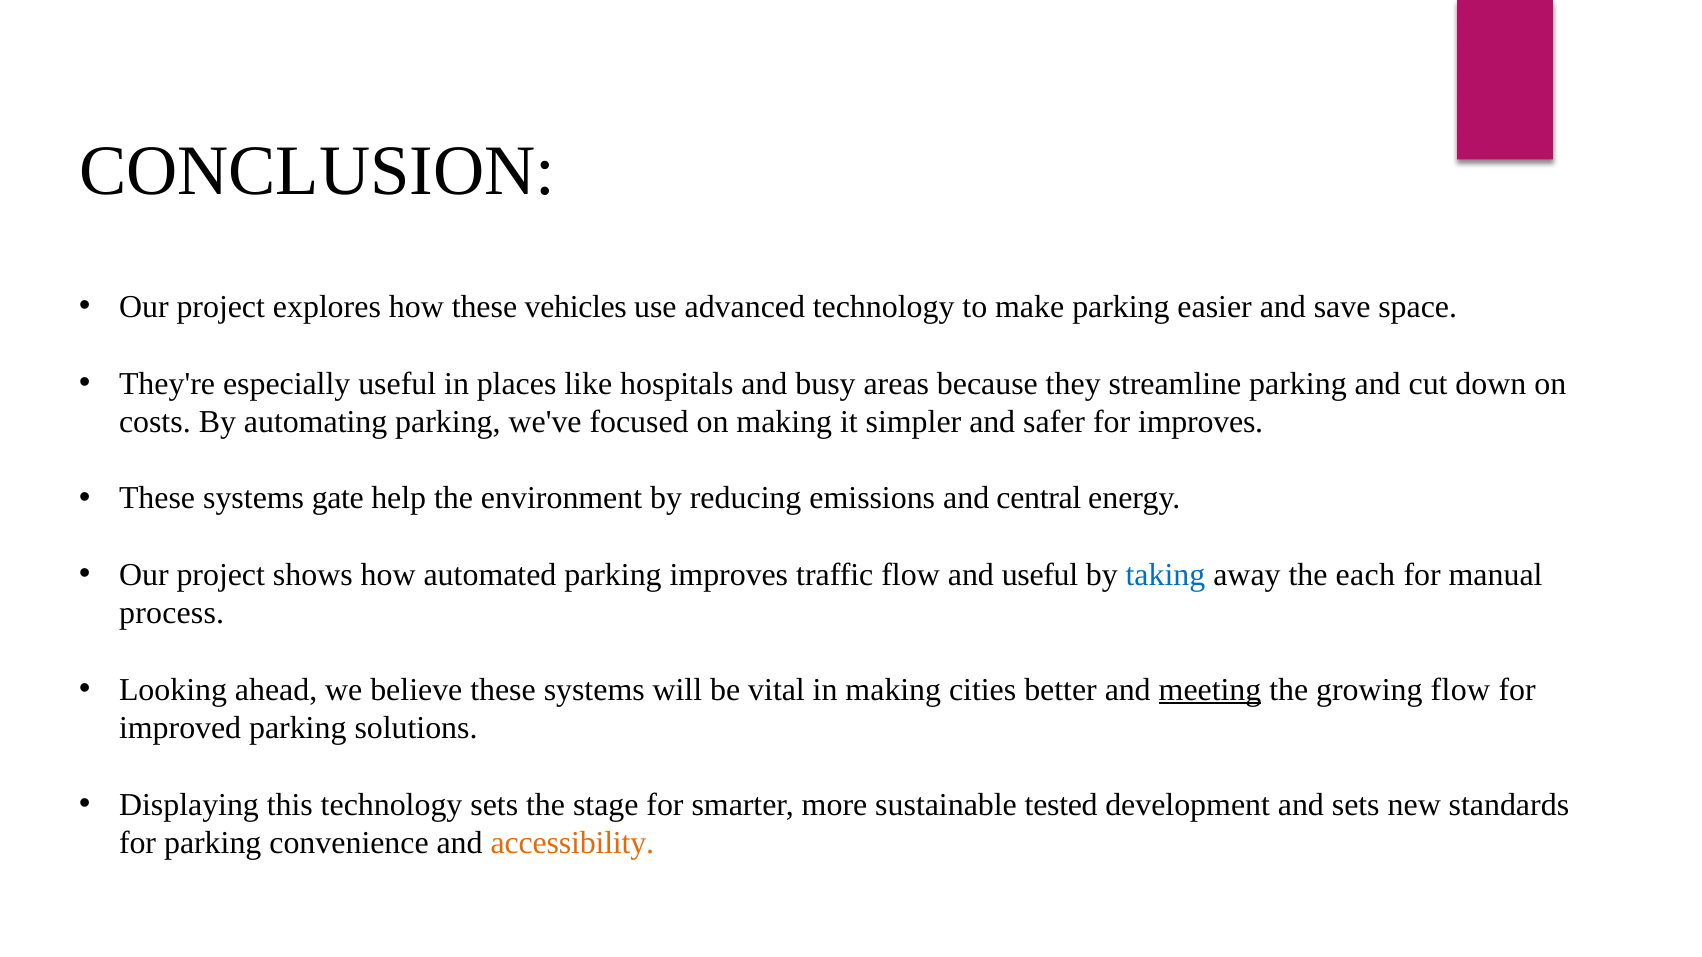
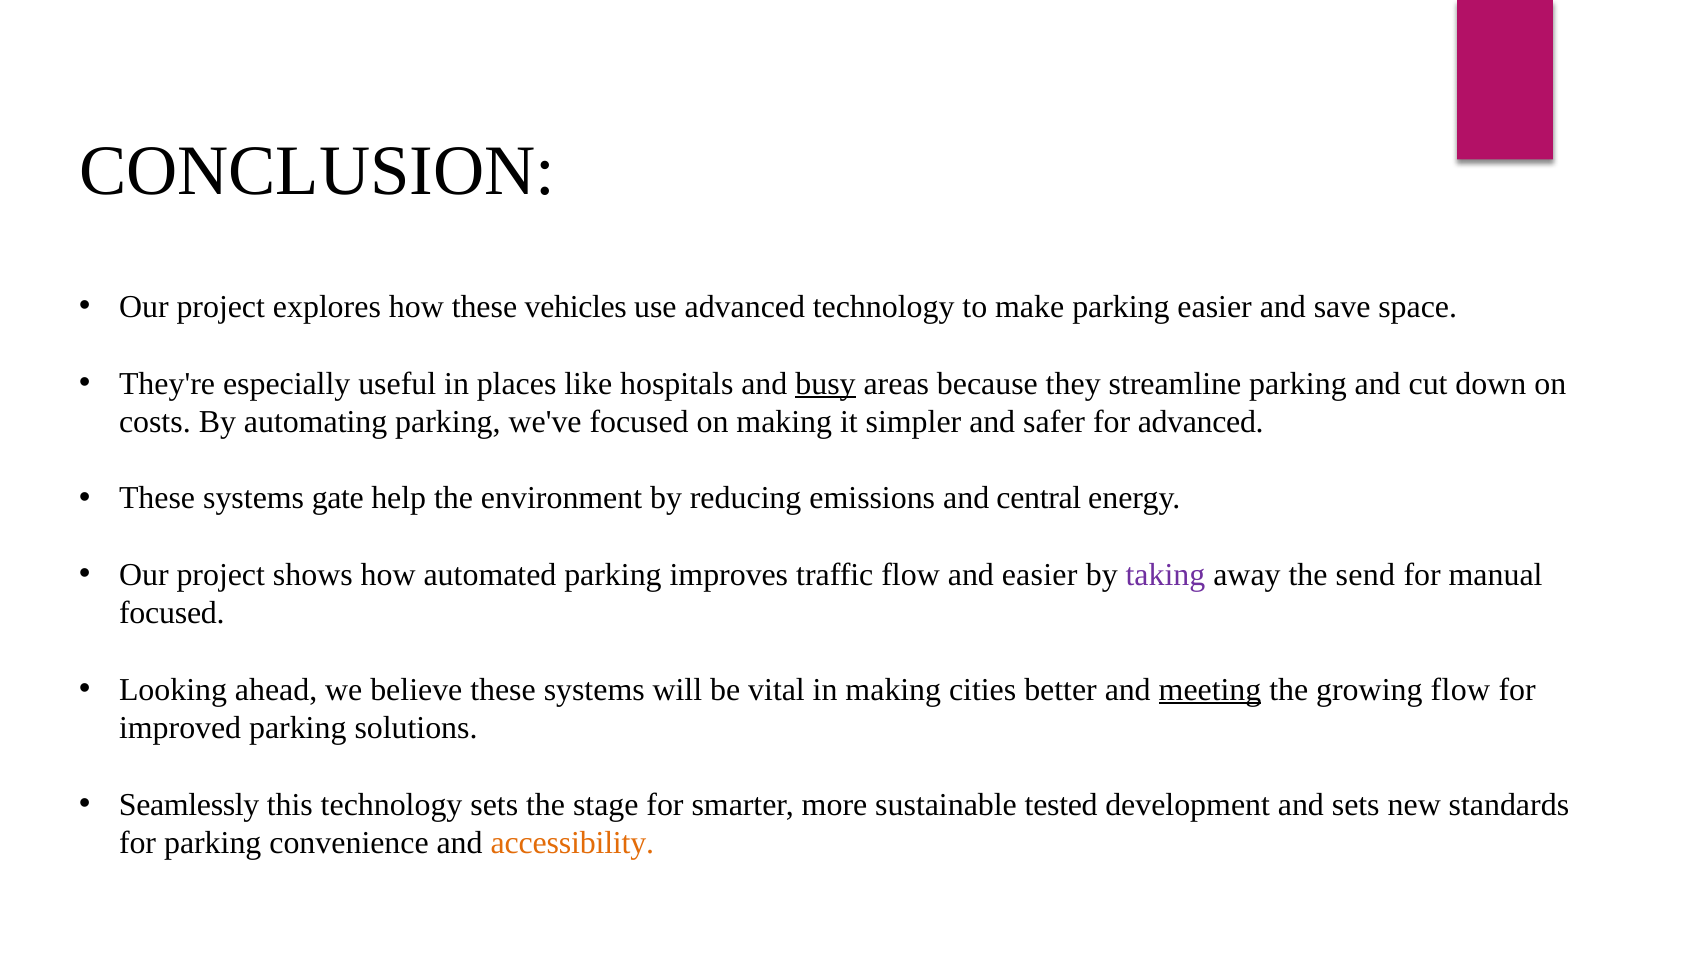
busy underline: none -> present
for improves: improves -> advanced
and useful: useful -> easier
taking colour: blue -> purple
each: each -> send
process at (172, 613): process -> focused
Displaying: Displaying -> Seamlessly
